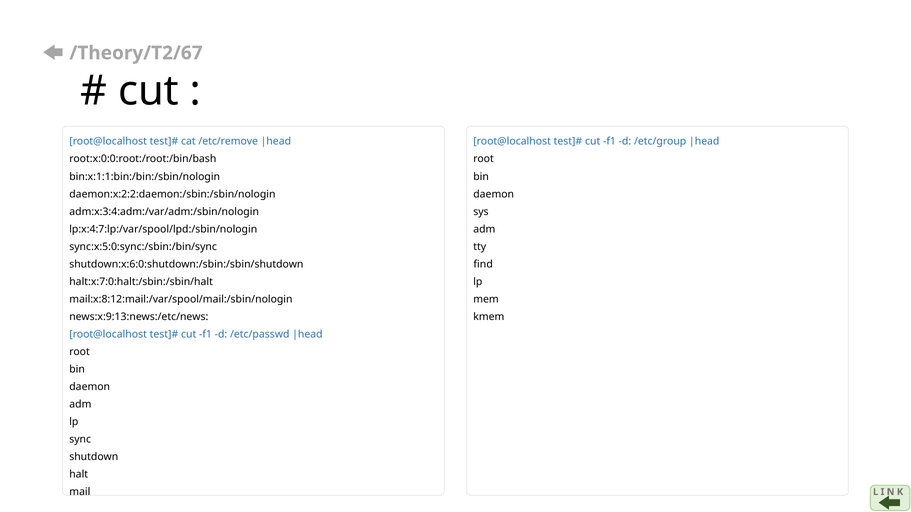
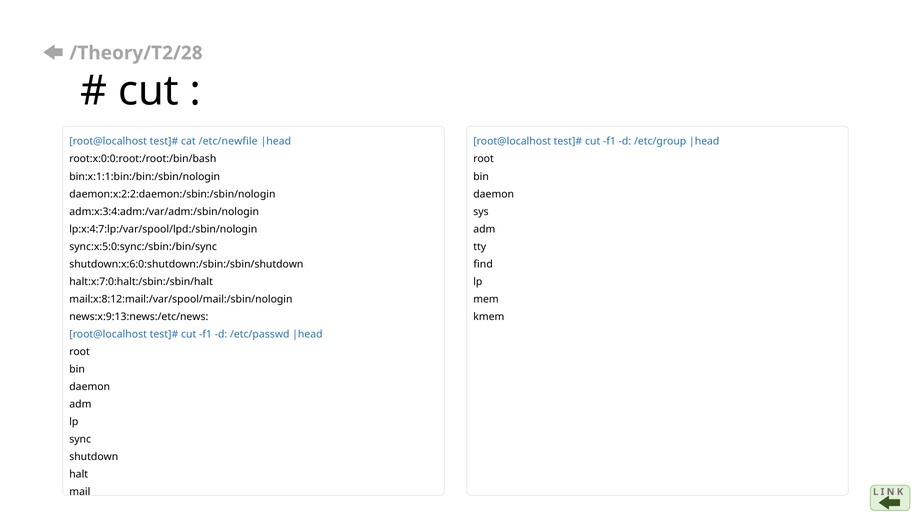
/Theory/T2/67: /Theory/T2/67 -> /Theory/T2/28
/etc/remove: /etc/remove -> /etc/newfile
